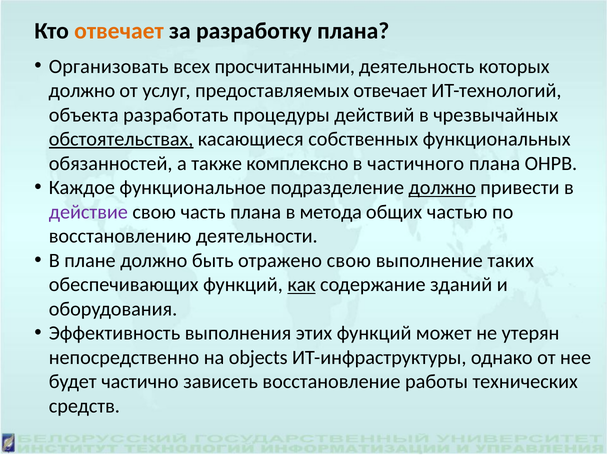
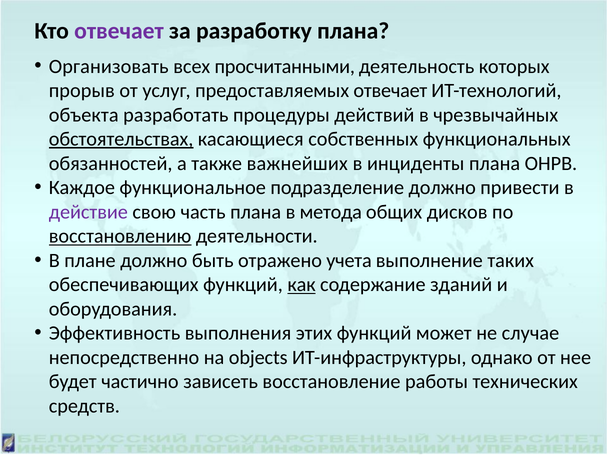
отвечает at (119, 31) colour: orange -> purple
должно at (82, 91): должно -> прорыв
комплексно: комплексно -> важнейших
частичного: частичного -> инциденты
должно at (442, 188) underline: present -> none
частью: частью -> дисков
восстановлению underline: none -> present
отражено свою: свою -> учета
утерян: утерян -> случае
